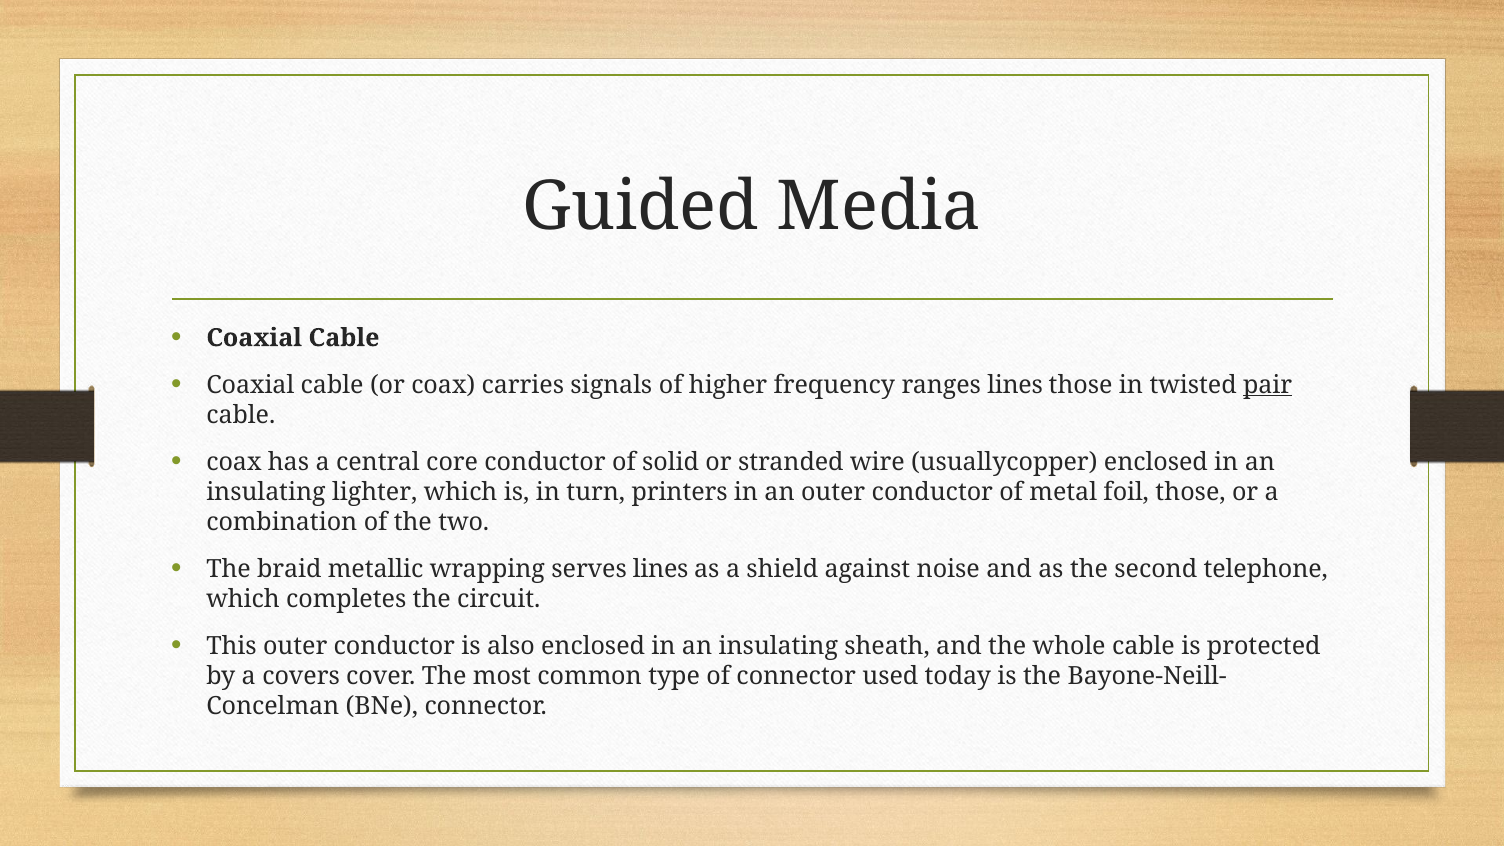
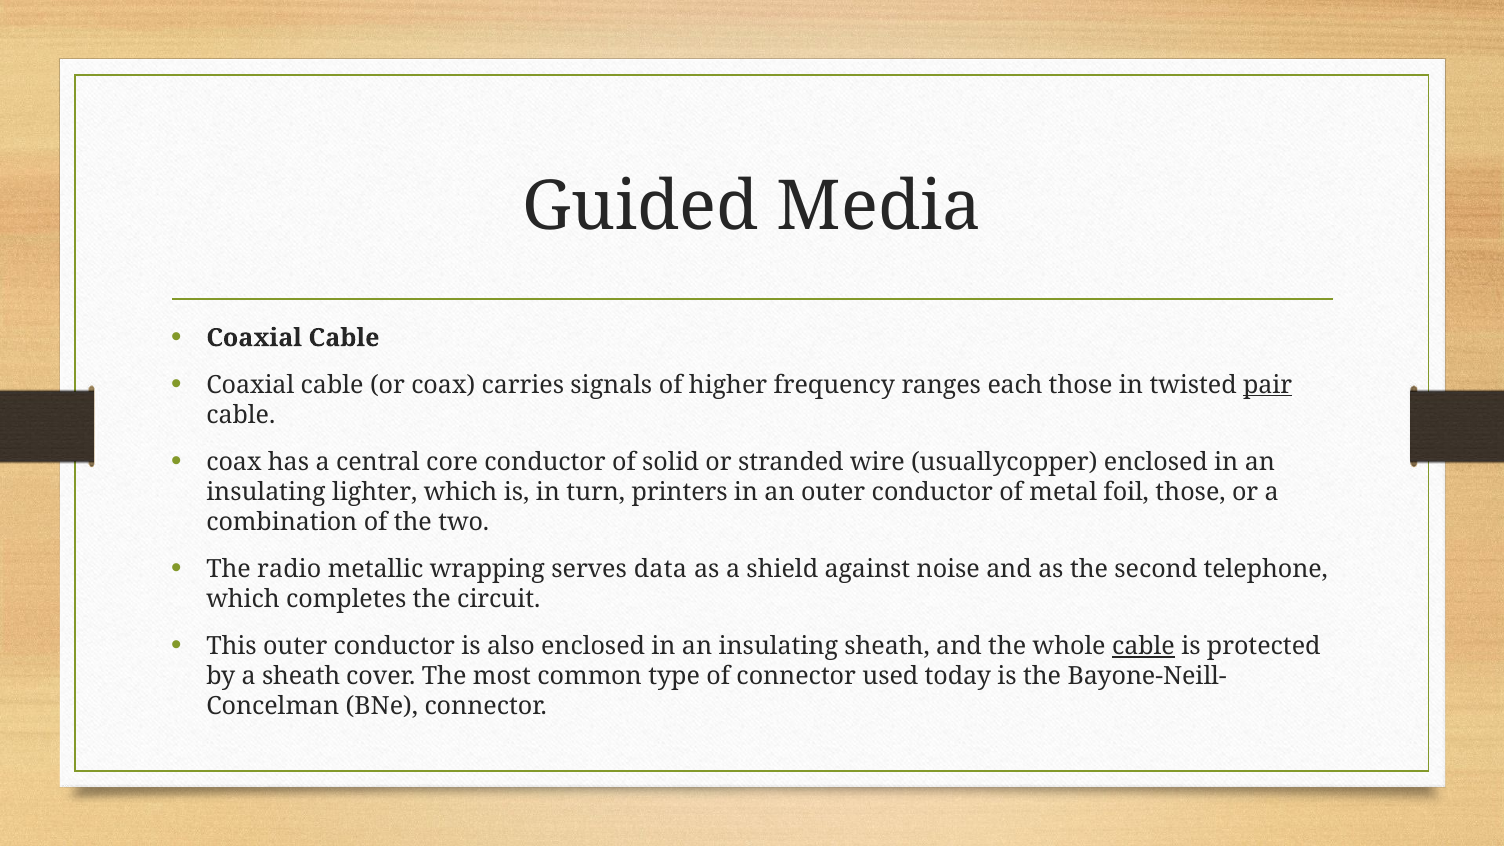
ranges lines: lines -> each
braid: braid -> radio
serves lines: lines -> data
cable at (1143, 646) underline: none -> present
a covers: covers -> sheath
